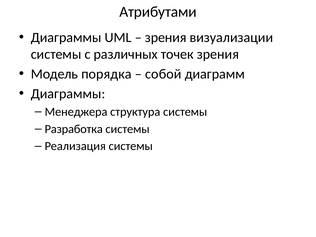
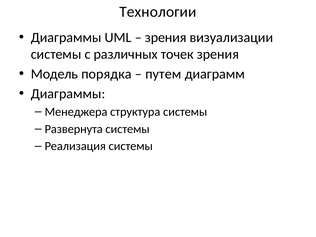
Атрибутами: Атрибутами -> Технологии
собой: собой -> путем
Разработка: Разработка -> Развернута
